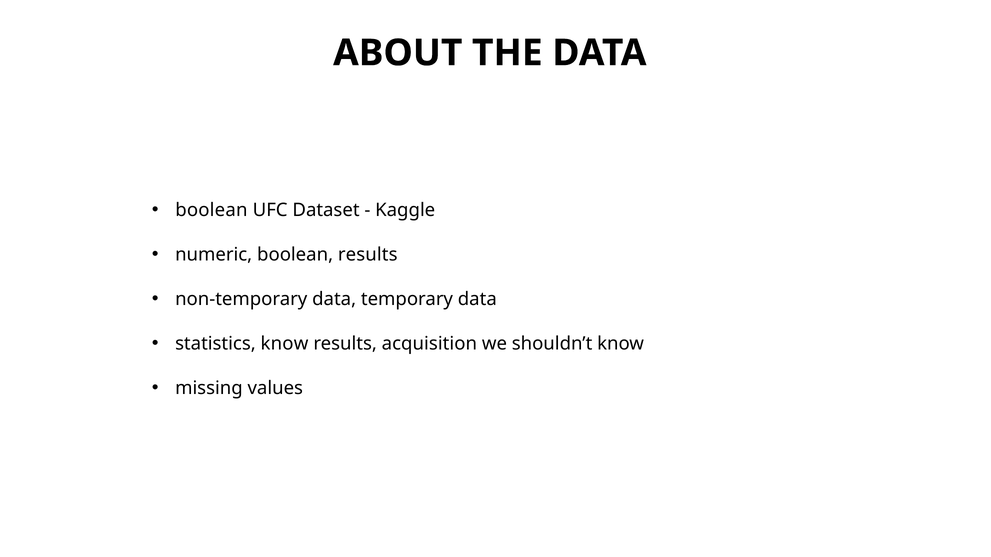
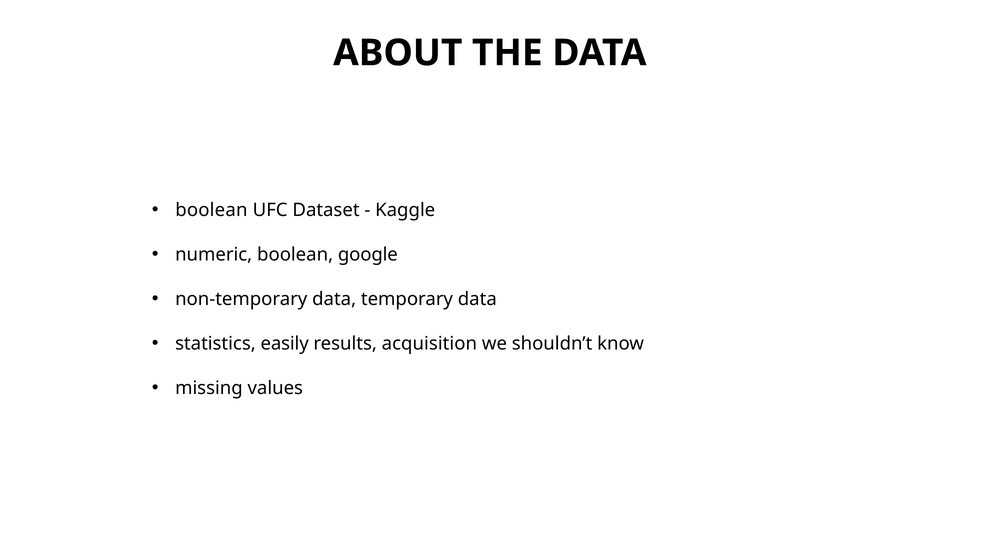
boolean results: results -> google
statistics know: know -> easily
